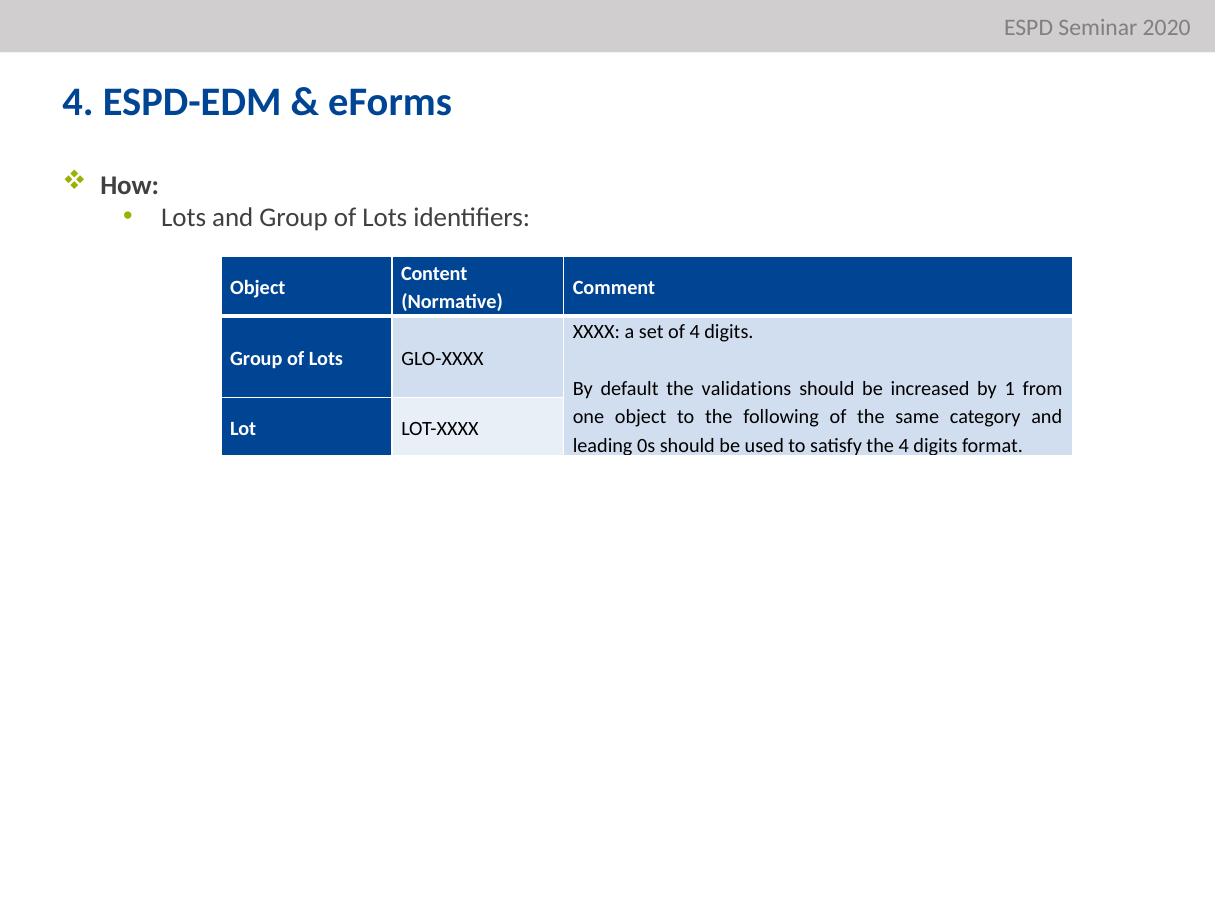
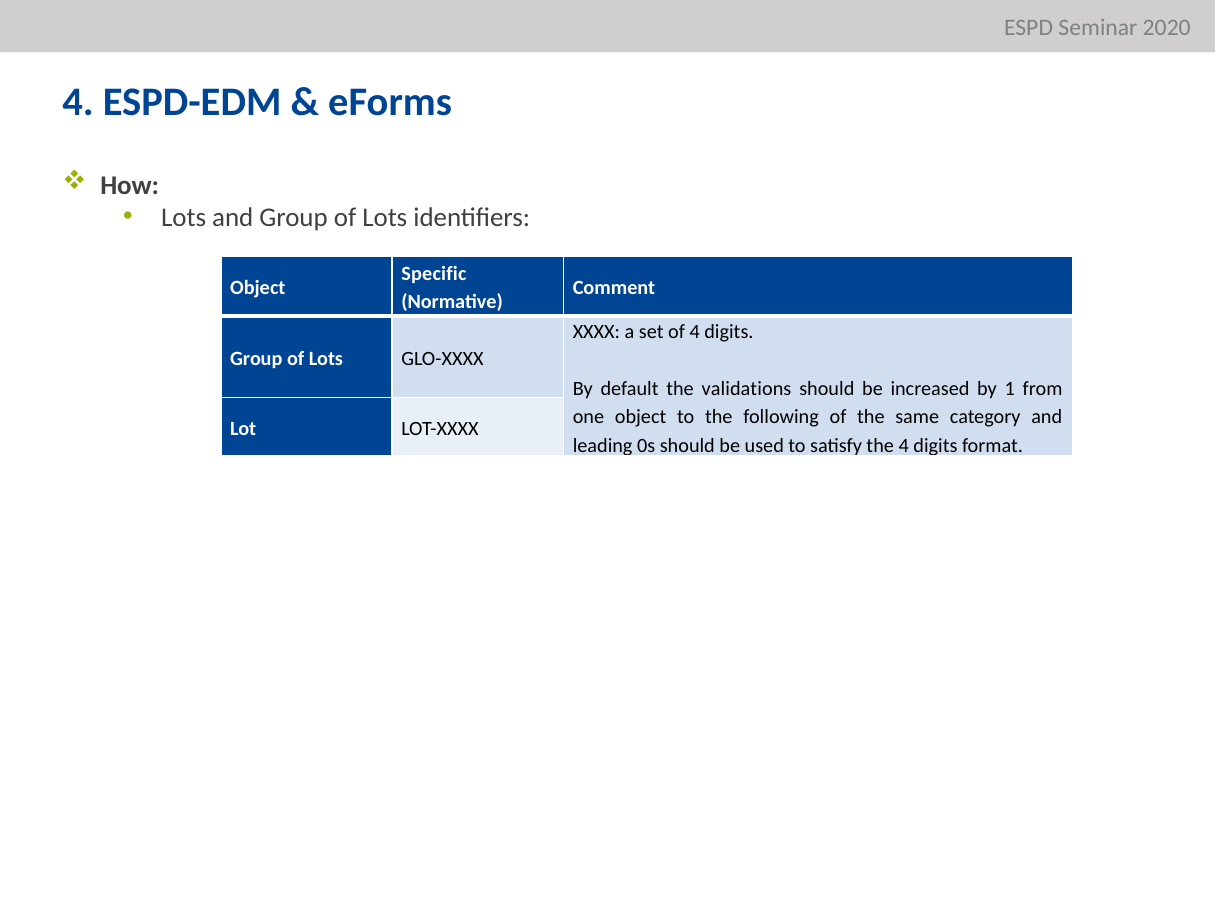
Content: Content -> Specific
